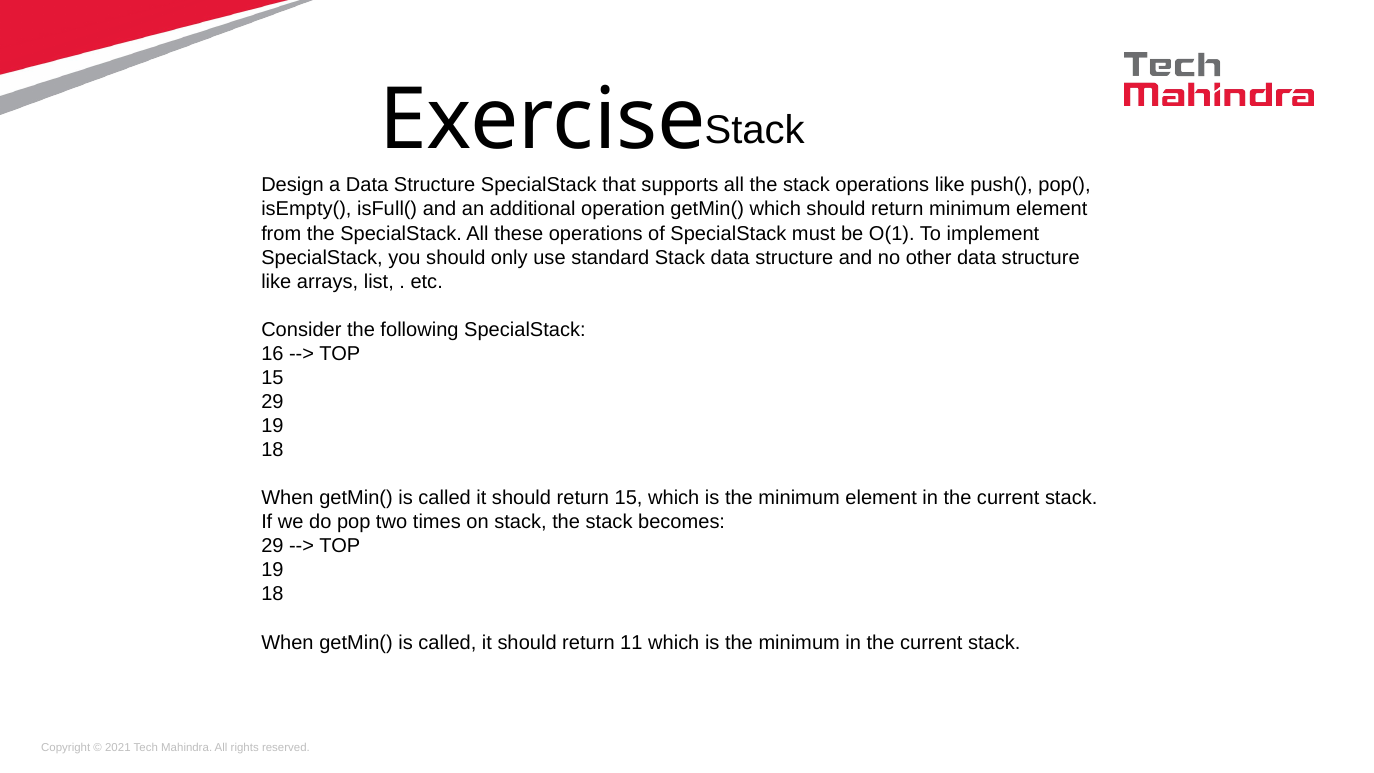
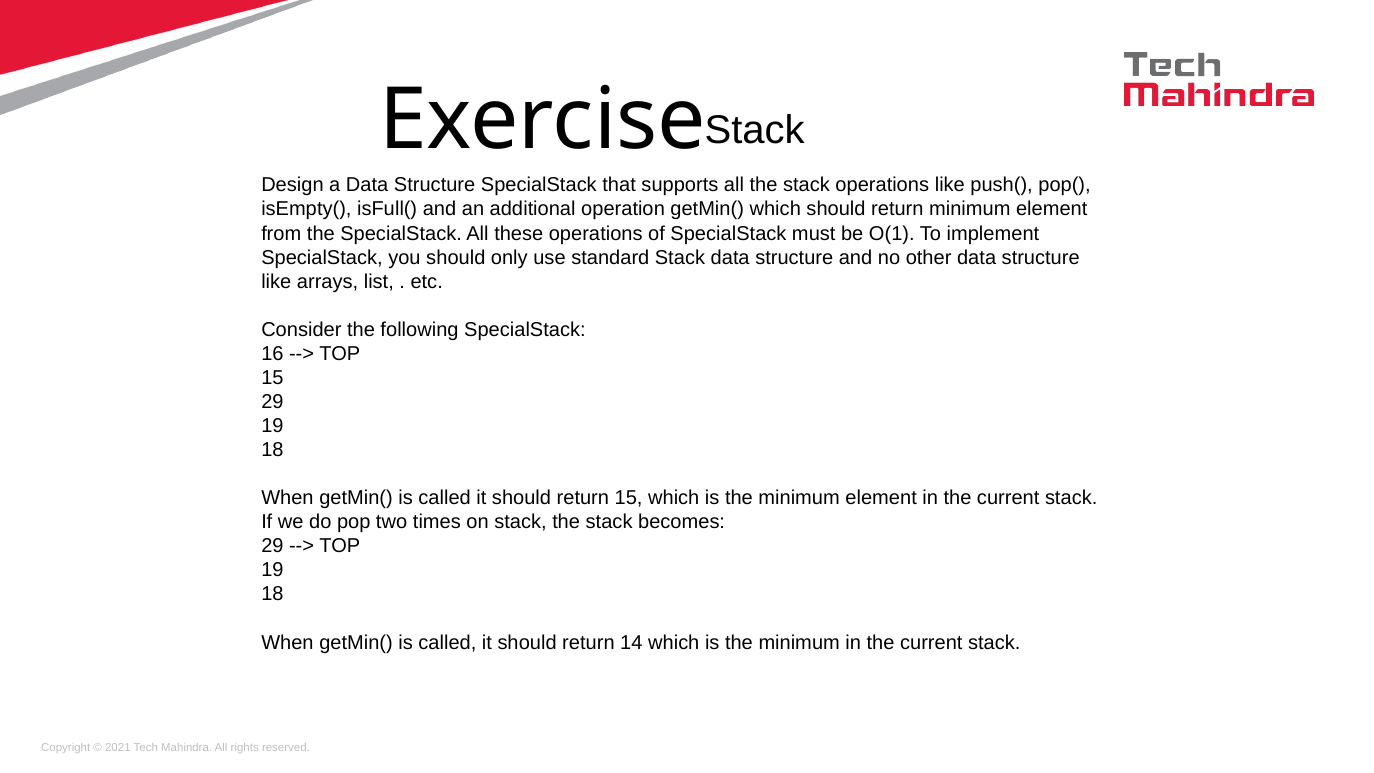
11: 11 -> 14
